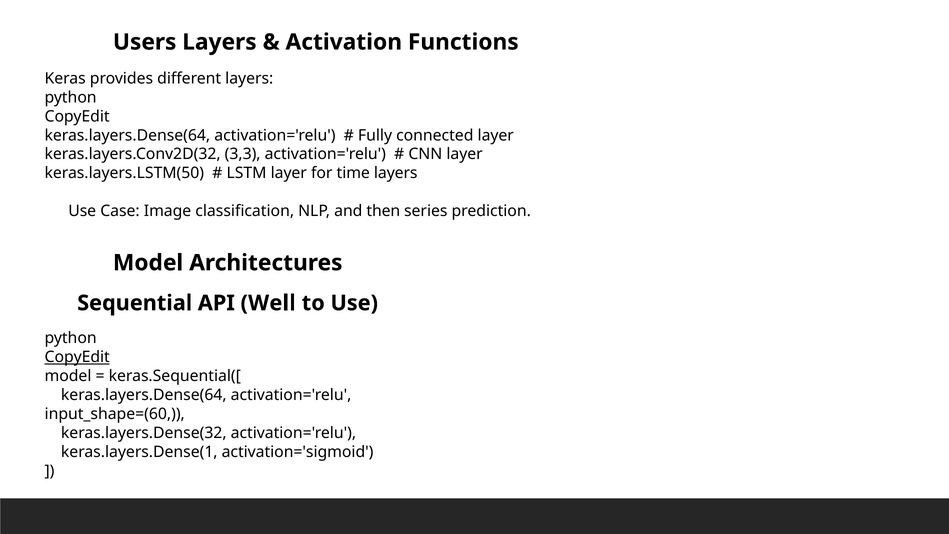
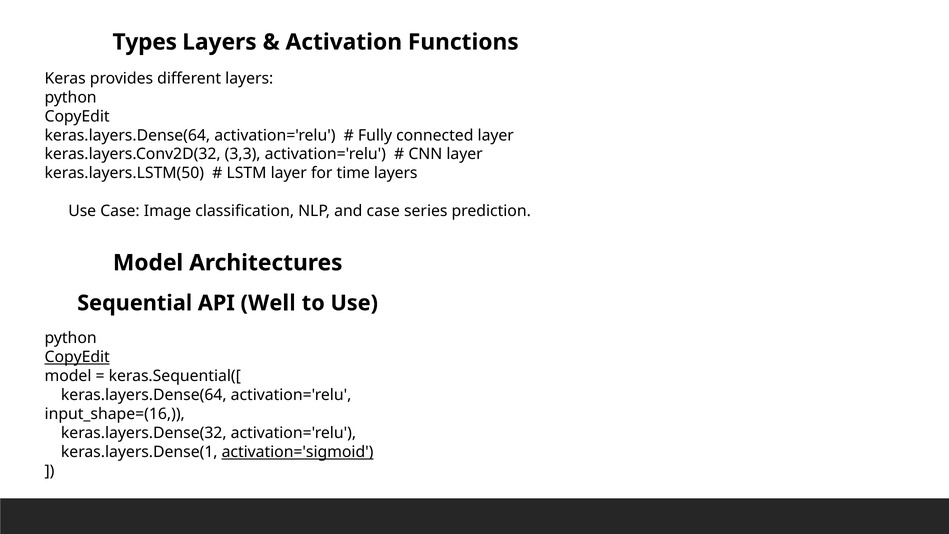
Users: Users -> Types
and then: then -> case
input_shape=(60: input_shape=(60 -> input_shape=(16
activation='sigmoid underline: none -> present
